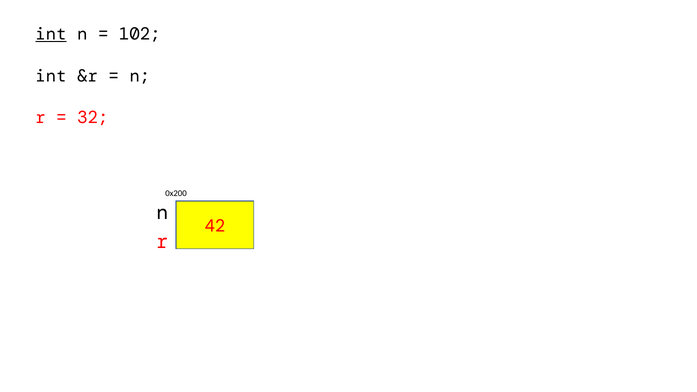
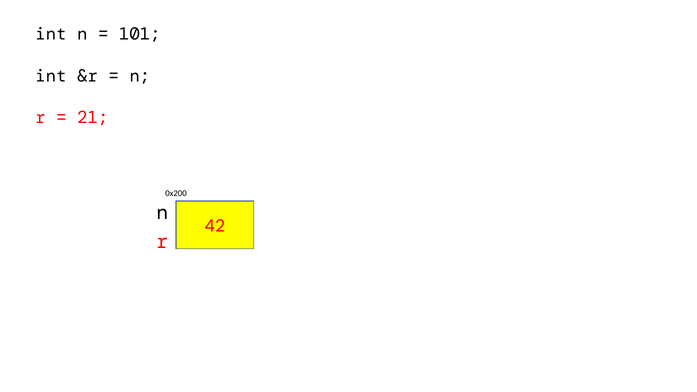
int at (51, 34) underline: present -> none
102: 102 -> 101
32: 32 -> 21
